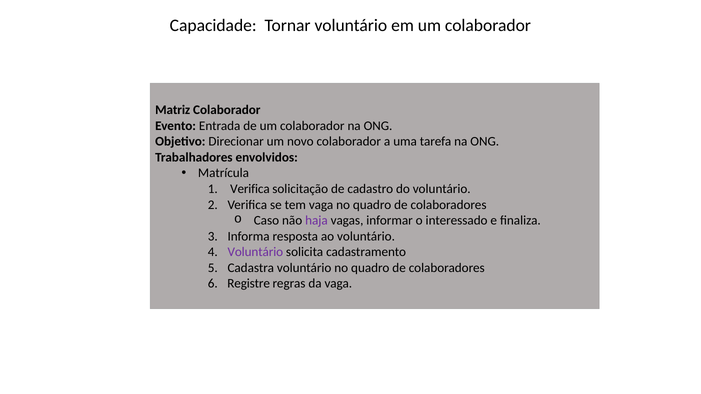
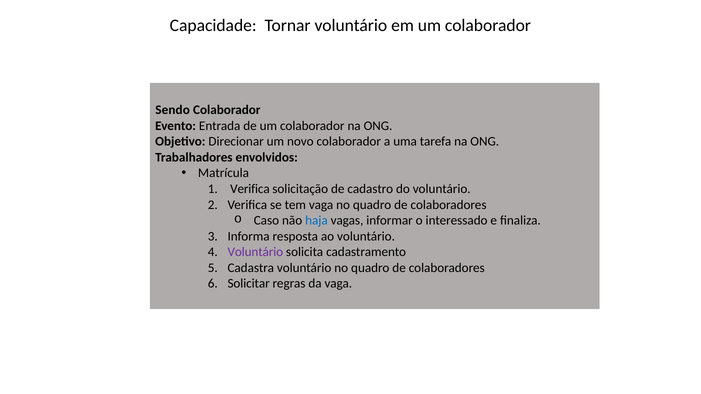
Matriz: Matriz -> Sendo
haja colour: purple -> blue
Registre: Registre -> Solicitar
